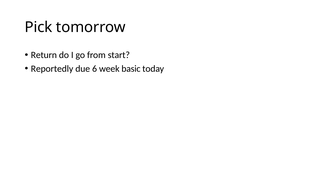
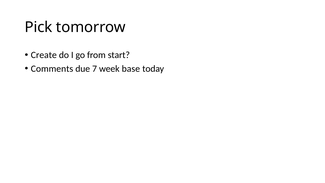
Return: Return -> Create
Reportedly: Reportedly -> Comments
6: 6 -> 7
basic: basic -> base
